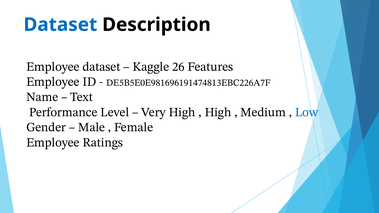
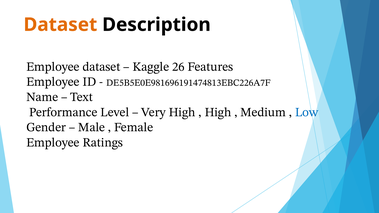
Dataset at (60, 25) colour: blue -> orange
